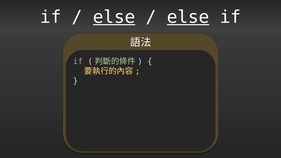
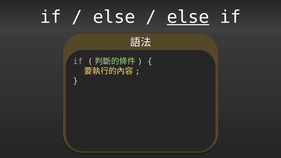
else at (114, 17) underline: present -> none
